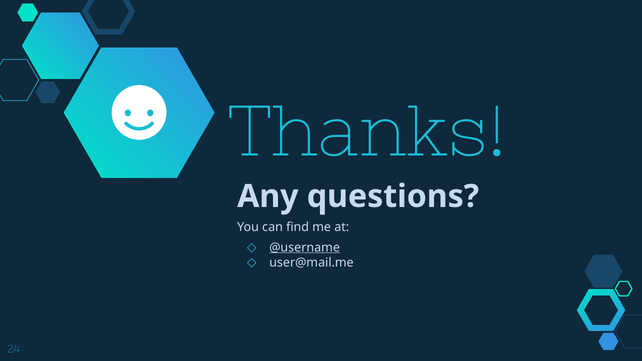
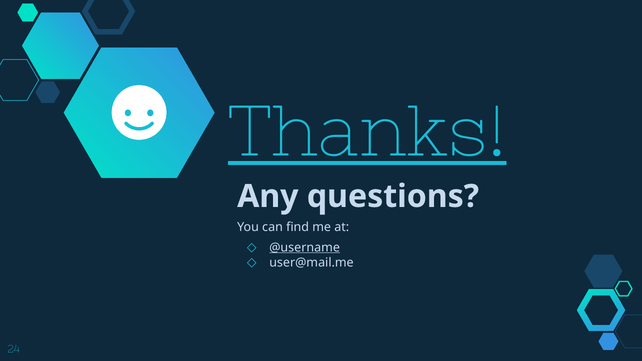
Thanks underline: none -> present
